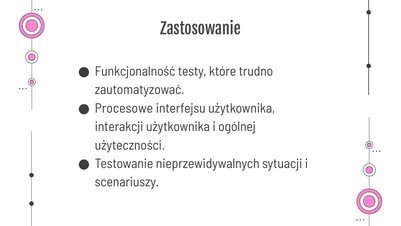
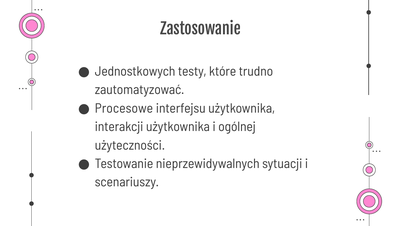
Funkcjonalność: Funkcjonalność -> Jednostkowych
